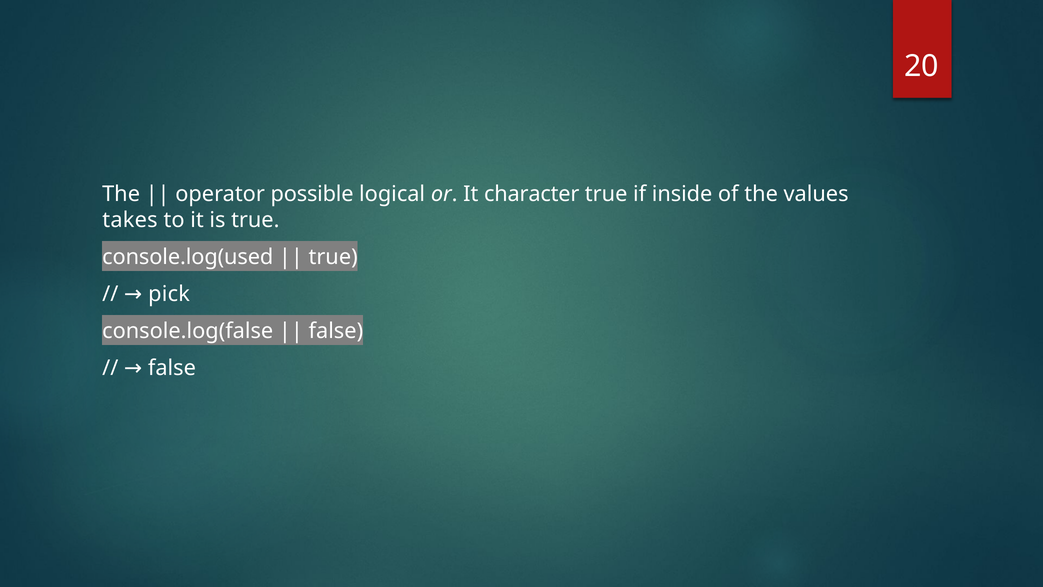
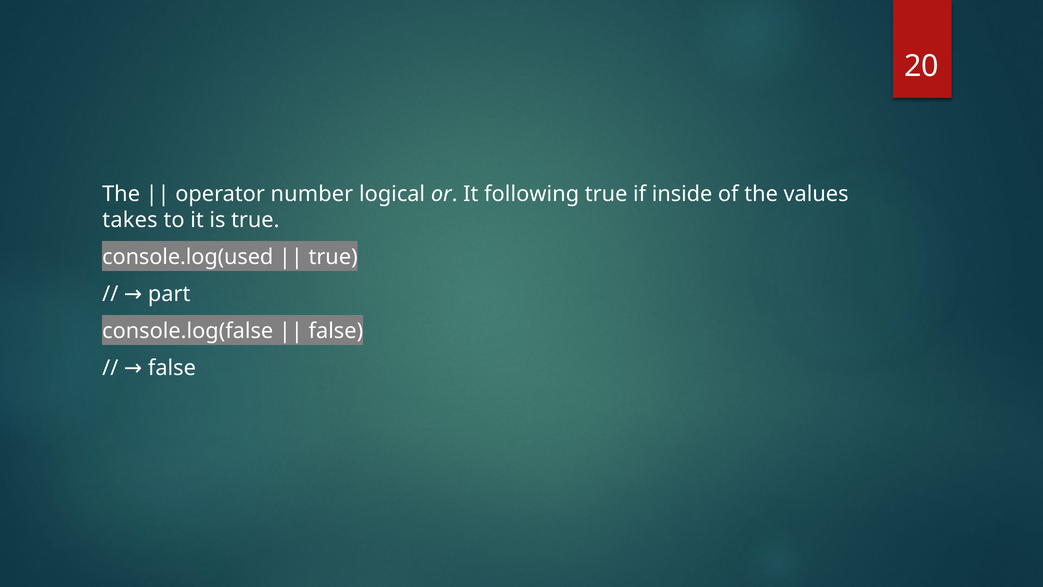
possible: possible -> number
character: character -> following
pick: pick -> part
